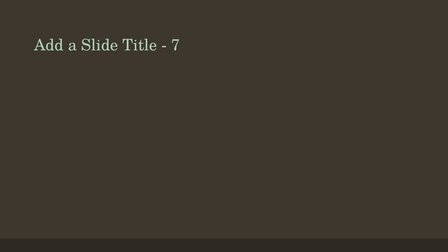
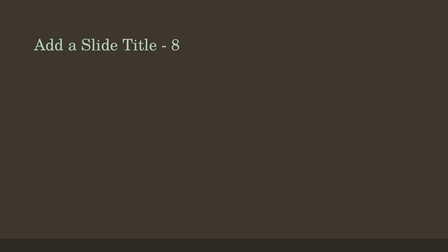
7: 7 -> 8
